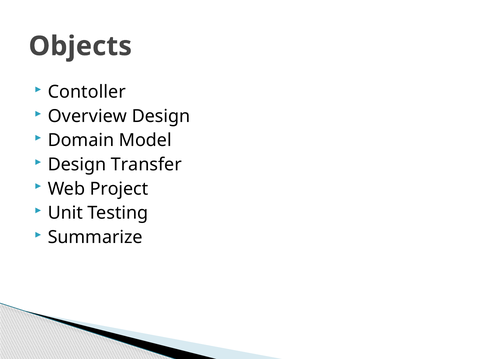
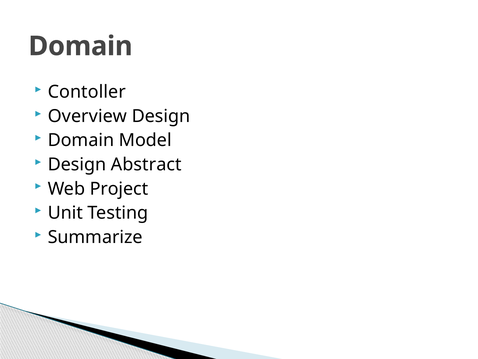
Objects at (80, 46): Objects -> Domain
Transfer: Transfer -> Abstract
